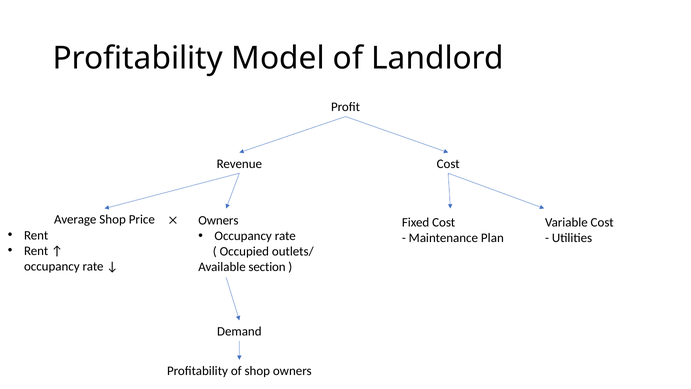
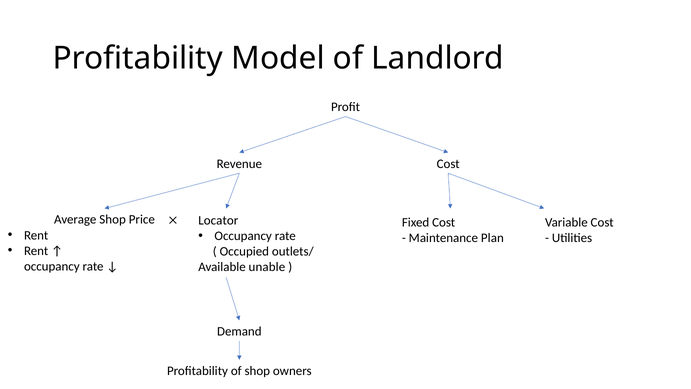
Owners at (218, 220): Owners -> Locator
section: section -> unable
